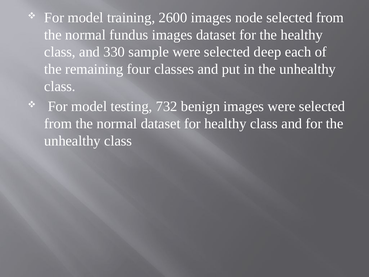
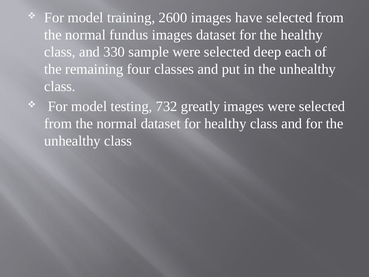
node: node -> have
benign: benign -> greatly
